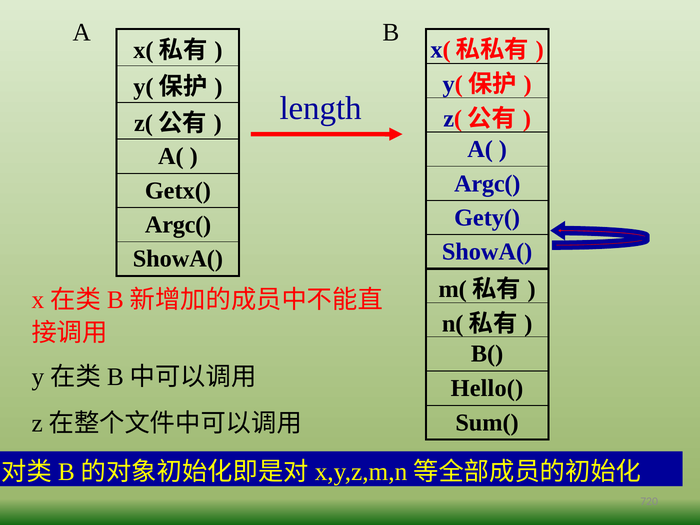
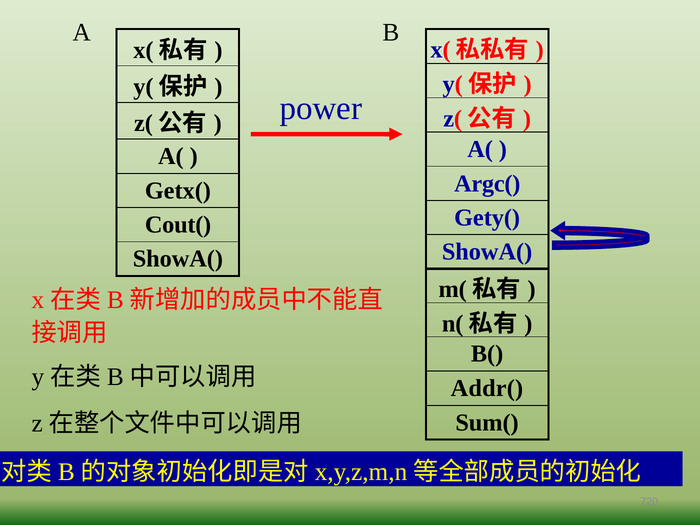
length: length -> power
Argc( at (178, 225): Argc( -> Cout(
Hello(: Hello( -> Addr(
